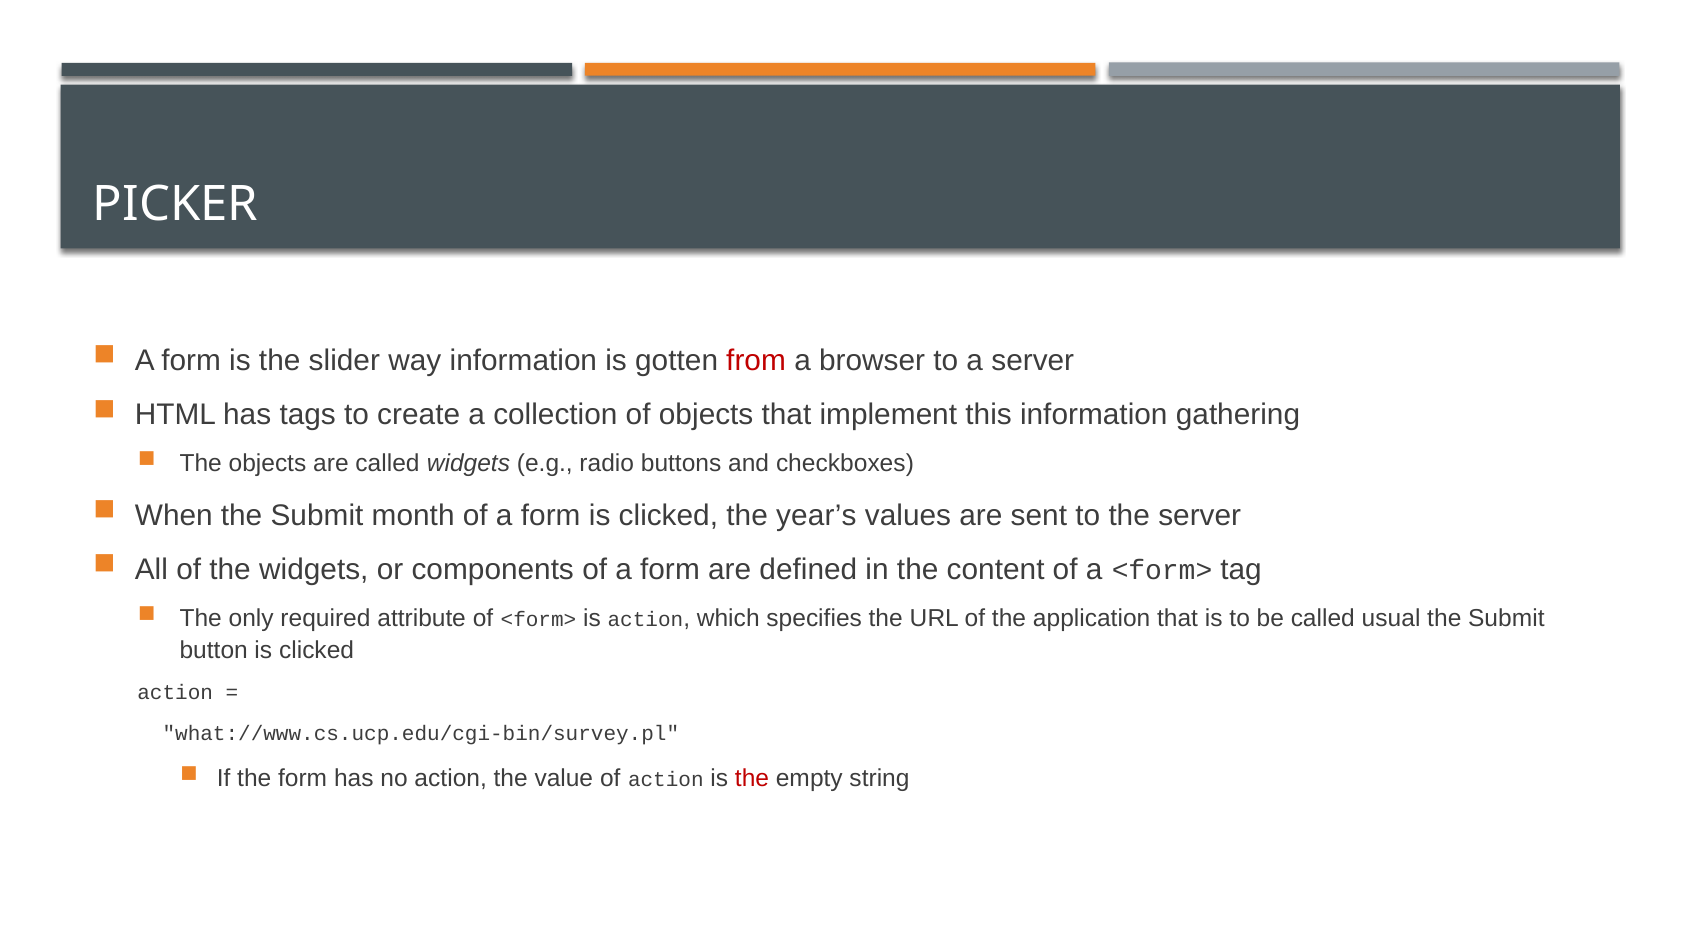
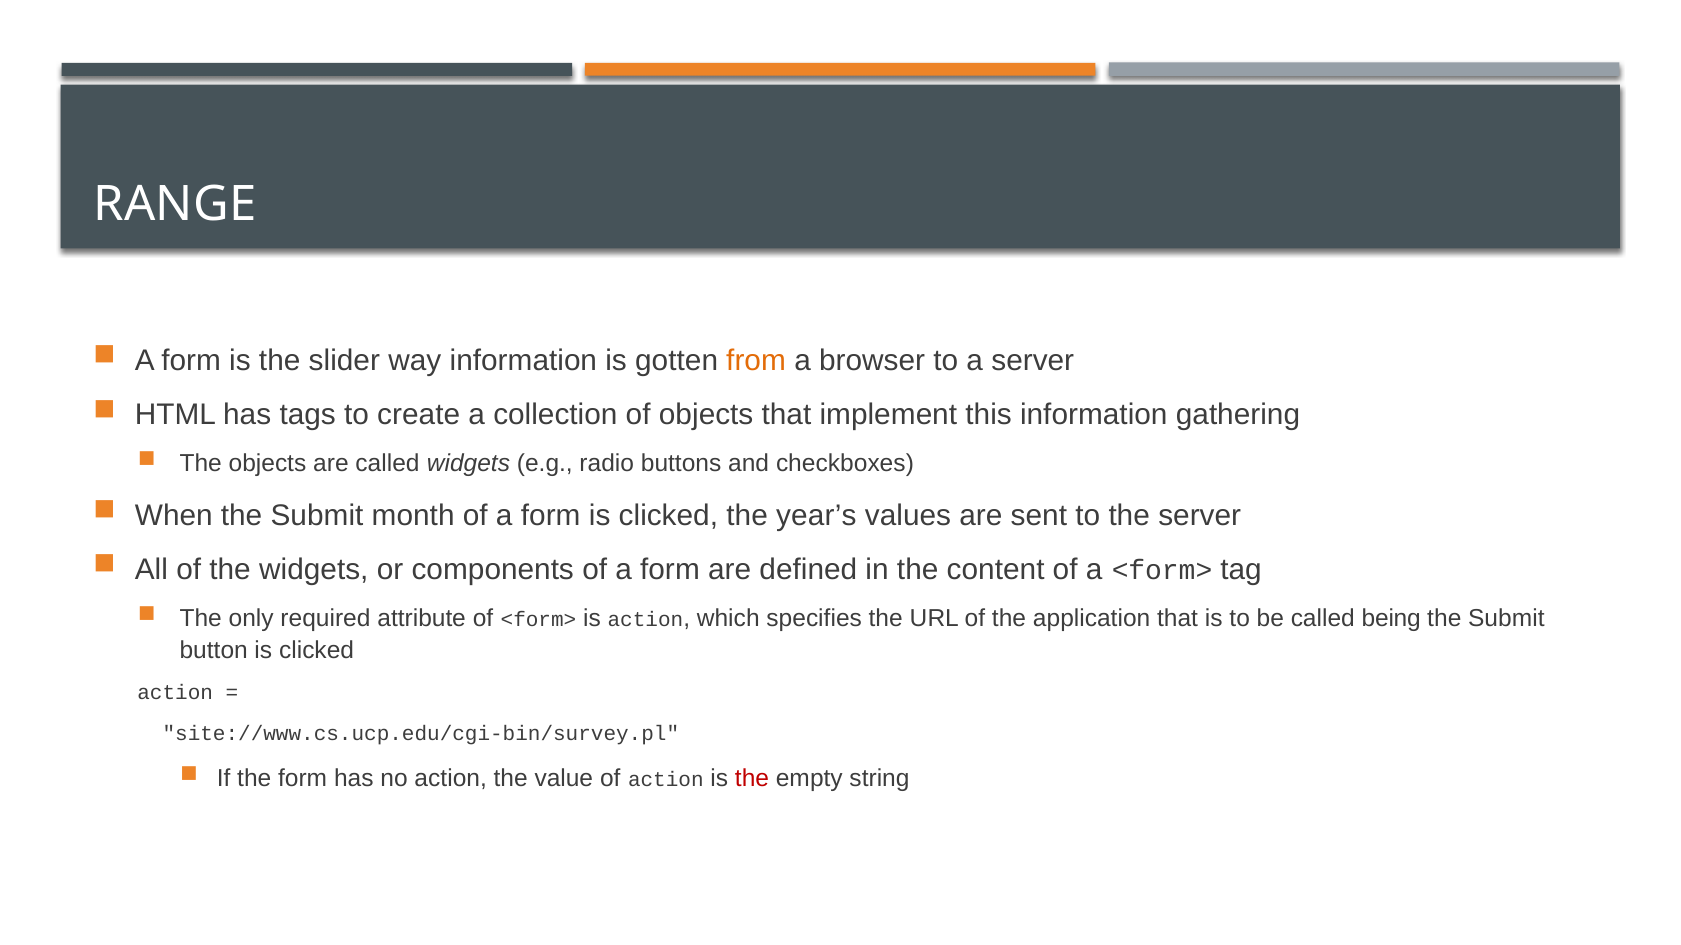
PICKER: PICKER -> RANGE
from colour: red -> orange
usual: usual -> being
what://www.cs.ucp.edu/cgi-bin/survey.pl: what://www.cs.ucp.edu/cgi-bin/survey.pl -> site://www.cs.ucp.edu/cgi-bin/survey.pl
